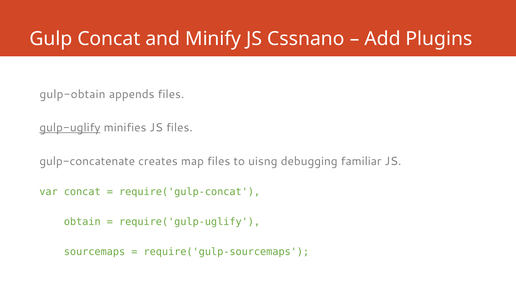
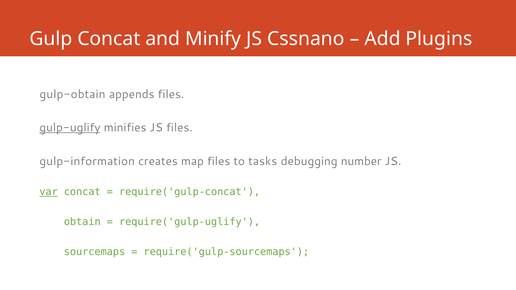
gulp-concatenate: gulp-concatenate -> gulp-information
uisng: uisng -> tasks
familiar: familiar -> number
var underline: none -> present
